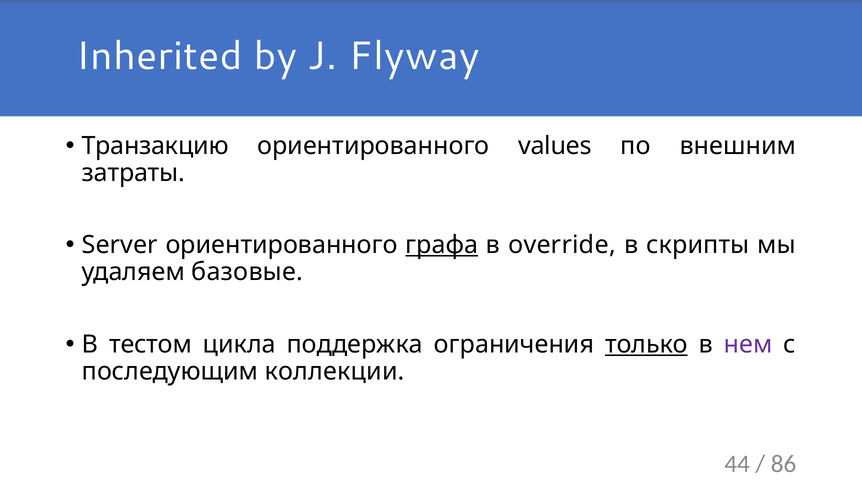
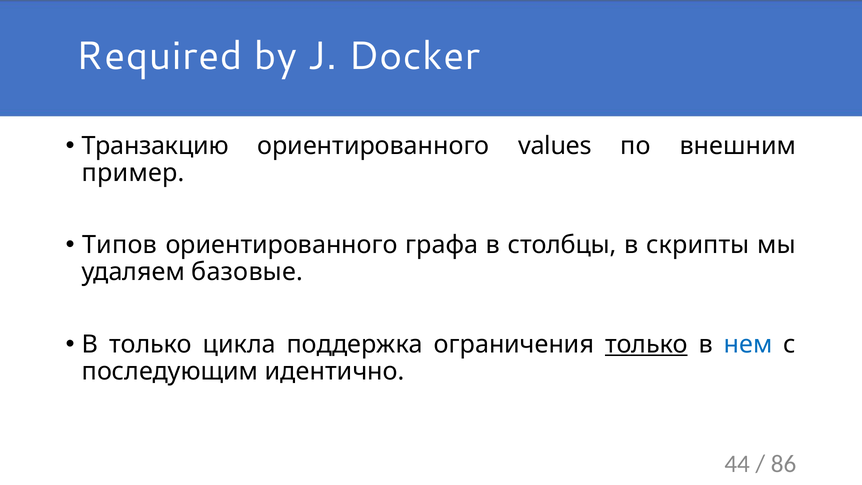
Inherited: Inherited -> Required
Flyway: Flyway -> Docker
затраты: затраты -> пример
Server: Server -> Типов
графа underline: present -> none
override: override -> столбцы
В тестом: тестом -> только
нем colour: purple -> blue
коллекции: коллекции -> идентично
